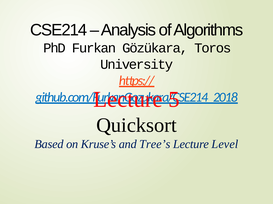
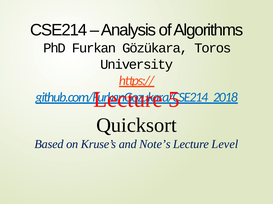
Tree’s: Tree’s -> Note’s
